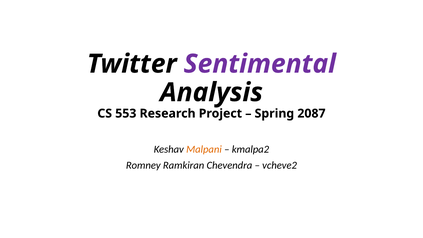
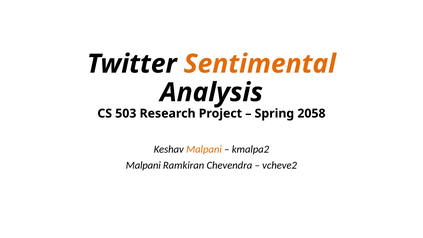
Sentimental colour: purple -> orange
553: 553 -> 503
2087: 2087 -> 2058
Romney at (143, 165): Romney -> Malpani
